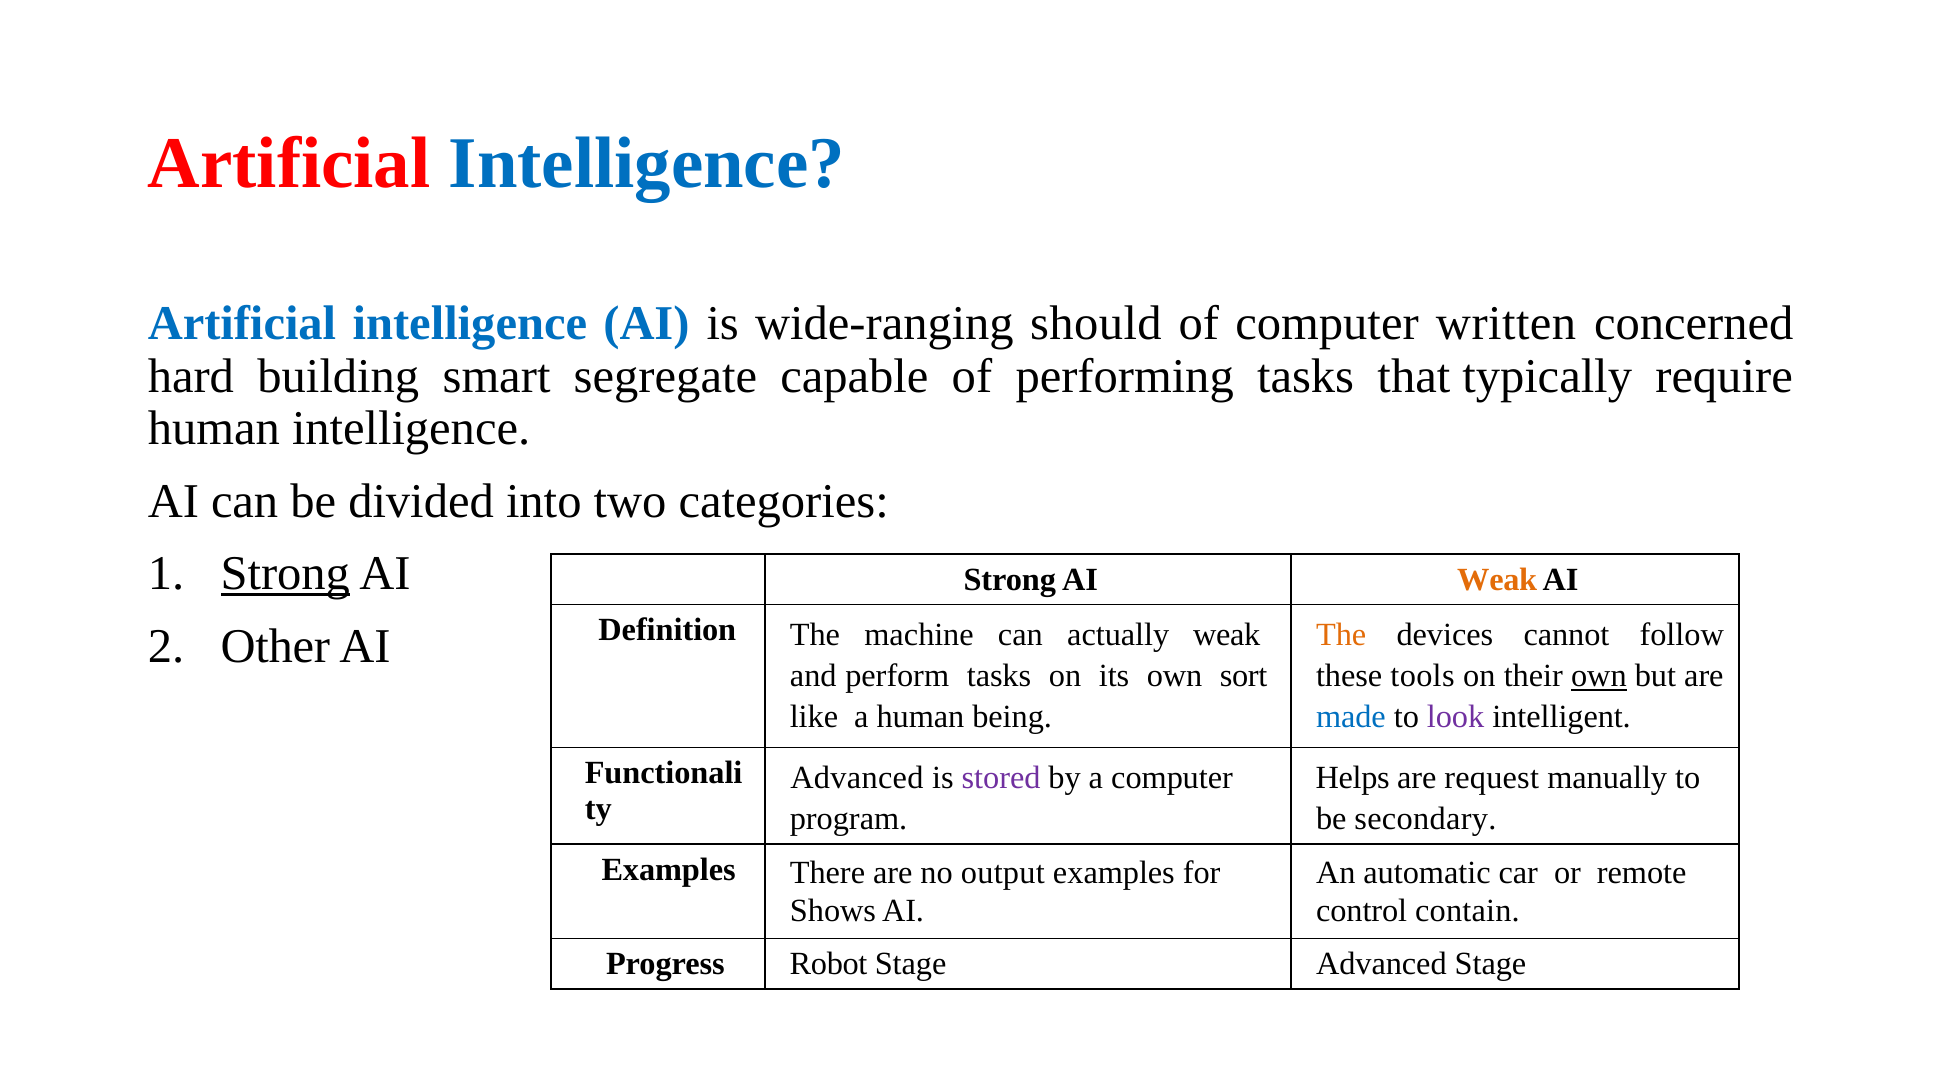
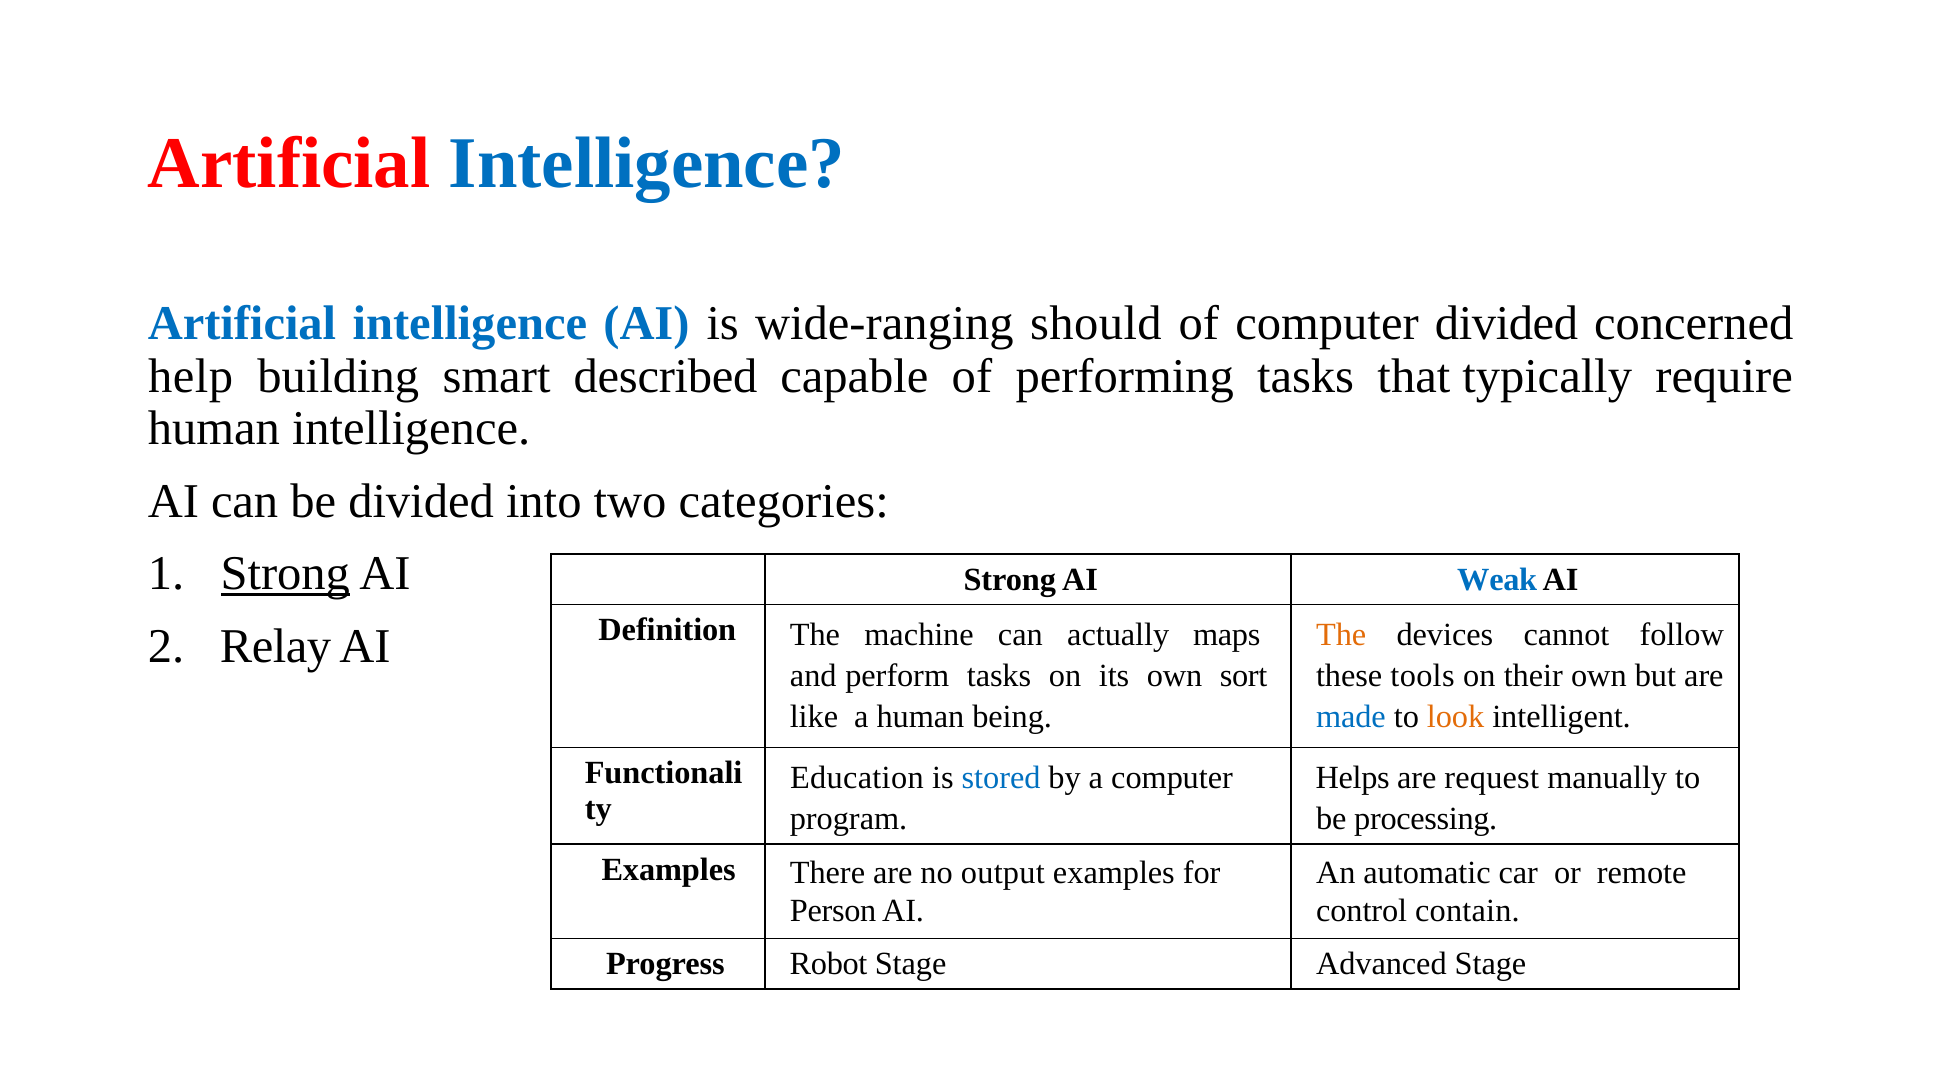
computer written: written -> divided
hard: hard -> help
segregate: segregate -> described
Weak at (1497, 580) colour: orange -> blue
actually weak: weak -> maps
Other: Other -> Relay
own at (1599, 676) underline: present -> none
look colour: purple -> orange
Advanced at (857, 778): Advanced -> Education
stored colour: purple -> blue
secondary: secondary -> processing
Shows: Shows -> Person
